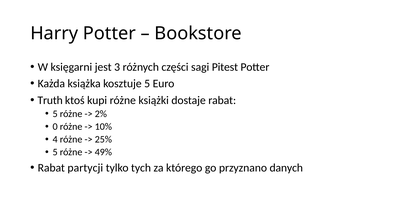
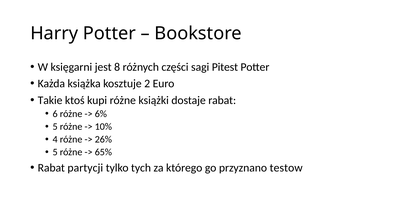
3: 3 -> 8
kosztuje 5: 5 -> 2
Truth: Truth -> Takie
5 at (55, 114): 5 -> 6
2%: 2% -> 6%
0 at (55, 127): 0 -> 5
25%: 25% -> 26%
49%: 49% -> 65%
danych: danych -> testow
